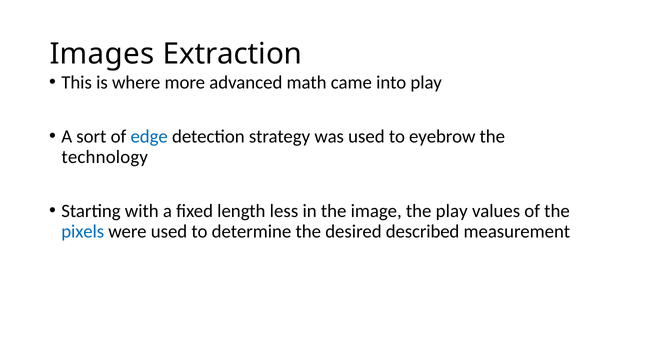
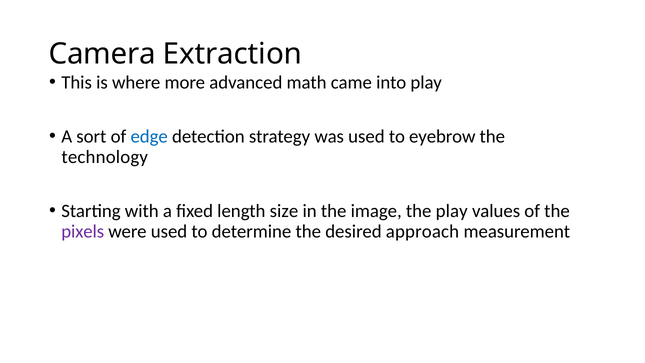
Images: Images -> Camera
less: less -> size
pixels colour: blue -> purple
described: described -> approach
